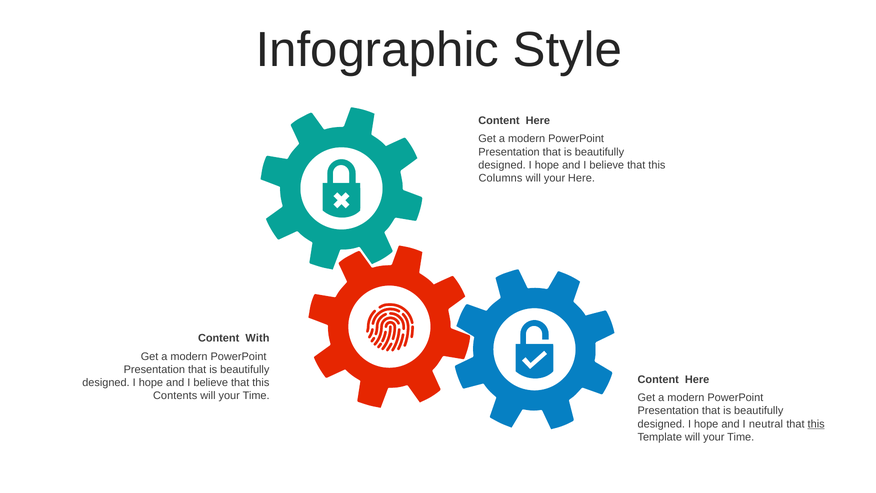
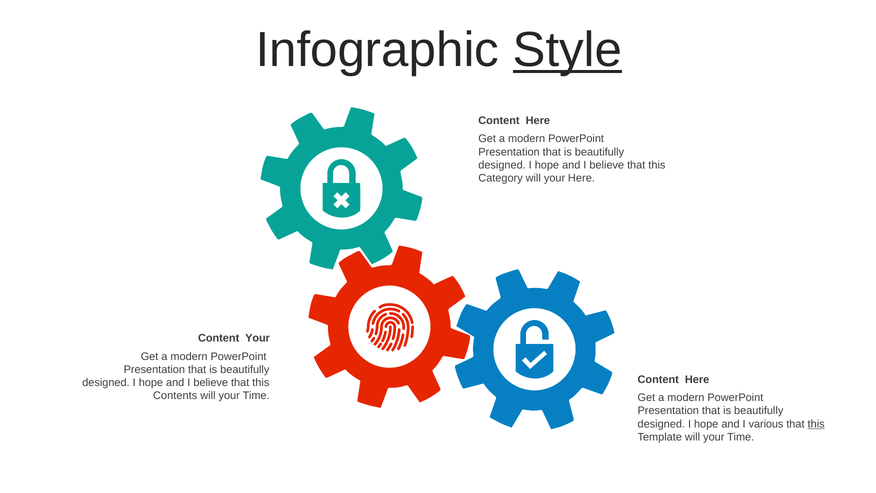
Style underline: none -> present
Columns: Columns -> Category
Content With: With -> Your
neutral: neutral -> various
